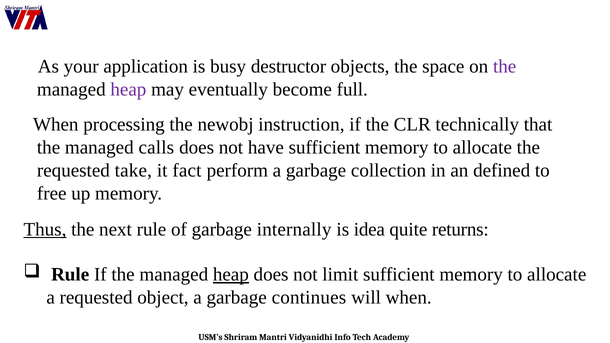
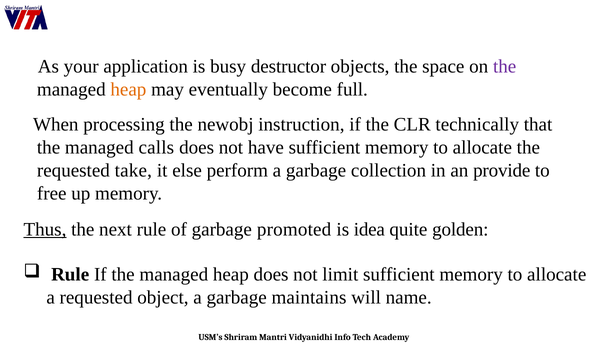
heap at (128, 90) colour: purple -> orange
fact: fact -> else
defined: defined -> provide
internally: internally -> promoted
returns: returns -> golden
heap at (231, 275) underline: present -> none
continues: continues -> maintains
will when: when -> name
